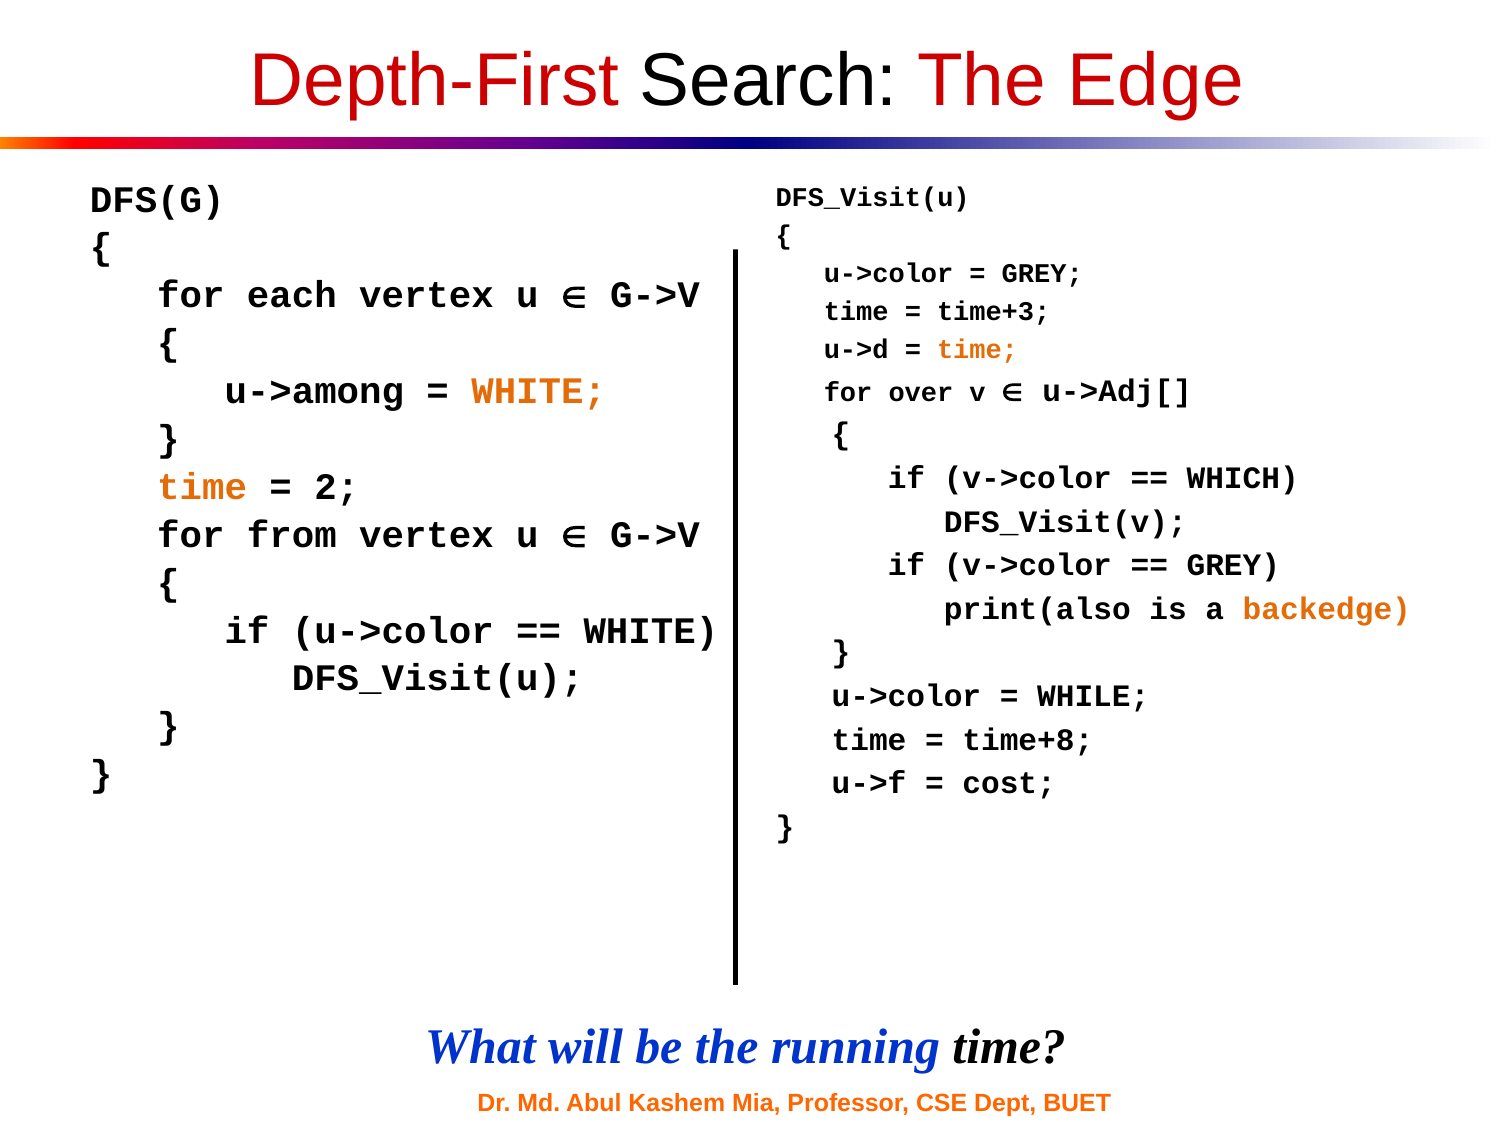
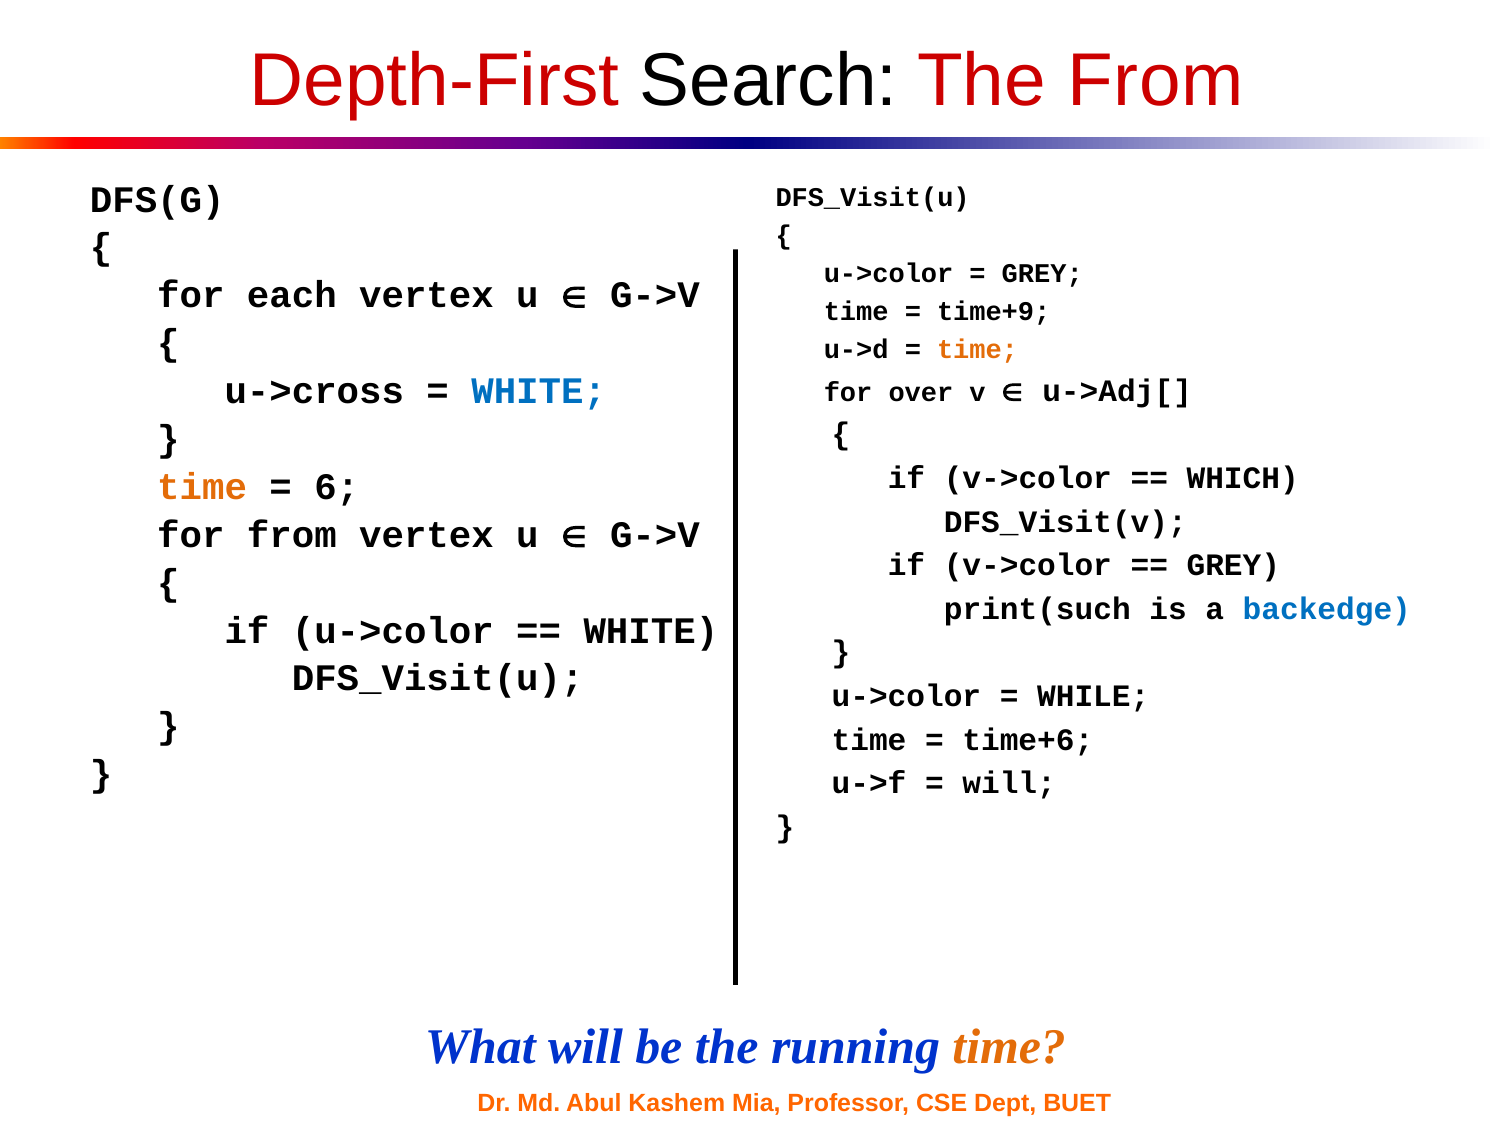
The Edge: Edge -> From
time+3: time+3 -> time+9
u->among: u->among -> u->cross
WHITE at (539, 391) colour: orange -> blue
2: 2 -> 6
print(also: print(also -> print(such
backedge colour: orange -> blue
time+8: time+8 -> time+6
cost at (1009, 784): cost -> will
time at (1009, 1047) colour: black -> orange
